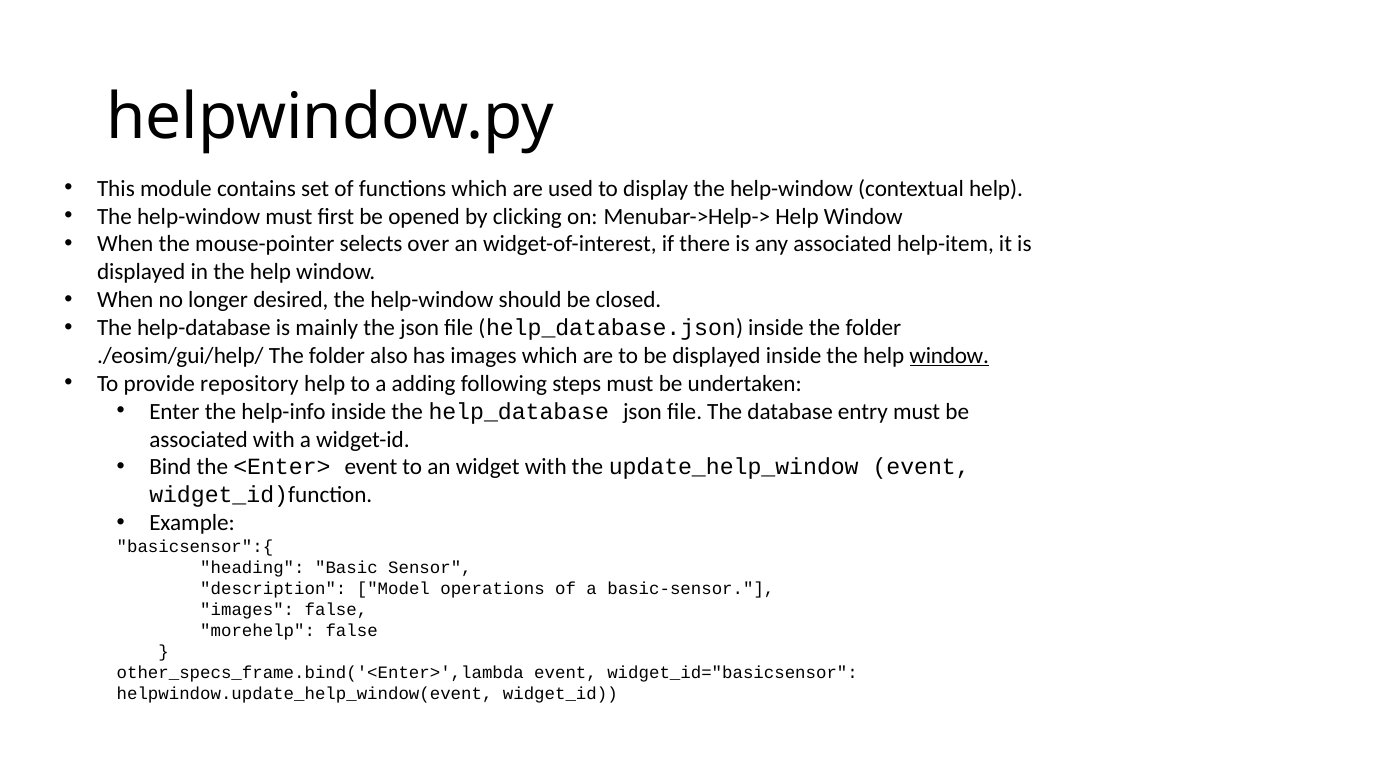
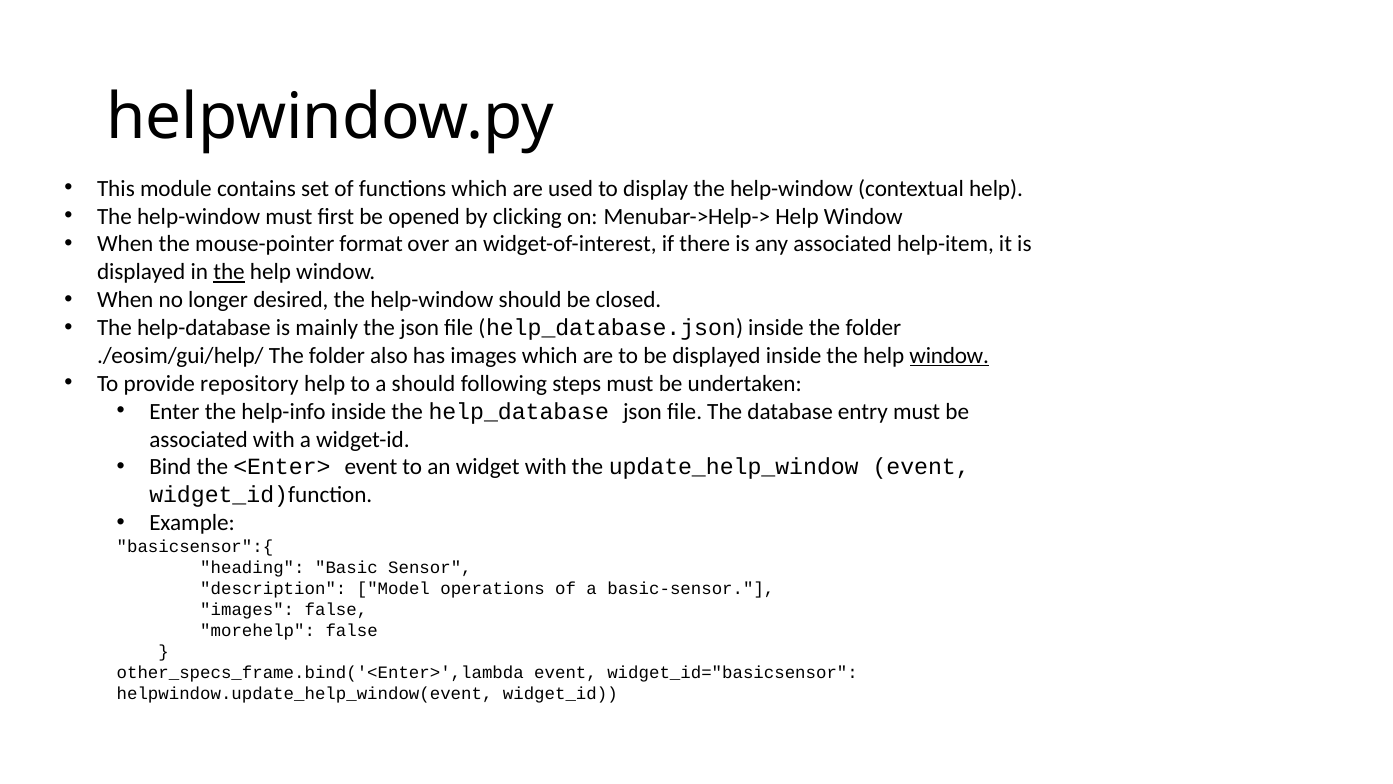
selects: selects -> format
the at (229, 272) underline: none -> present
a adding: adding -> should
